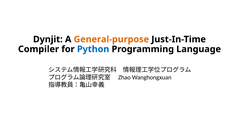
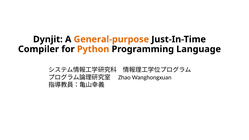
Python colour: blue -> orange
